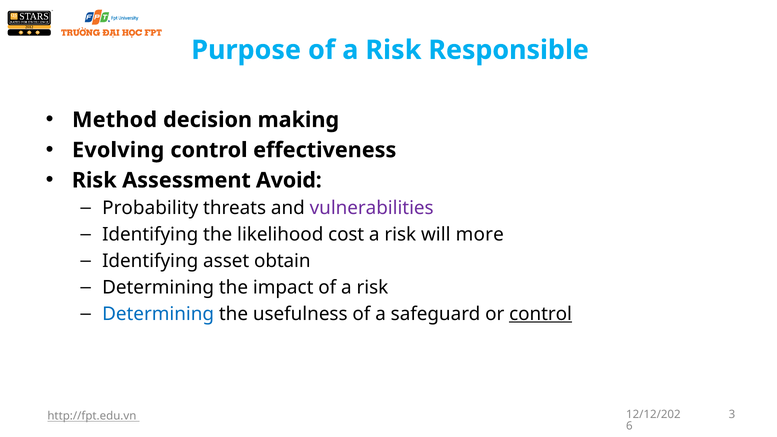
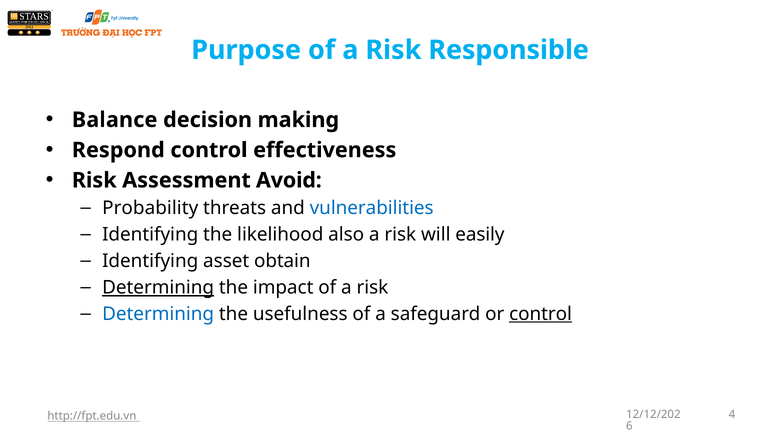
Method: Method -> Balance
Evolving: Evolving -> Respond
vulnerabilities colour: purple -> blue
cost: cost -> also
more: more -> easily
Determining at (158, 288) underline: none -> present
3: 3 -> 4
